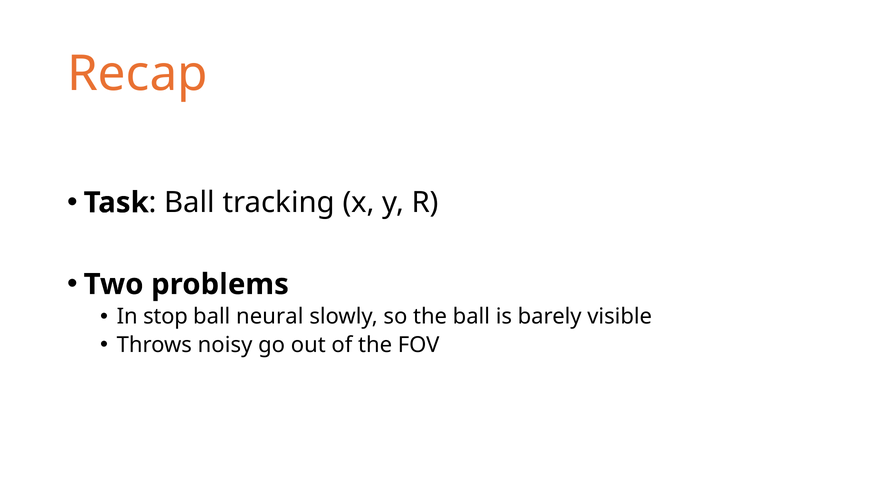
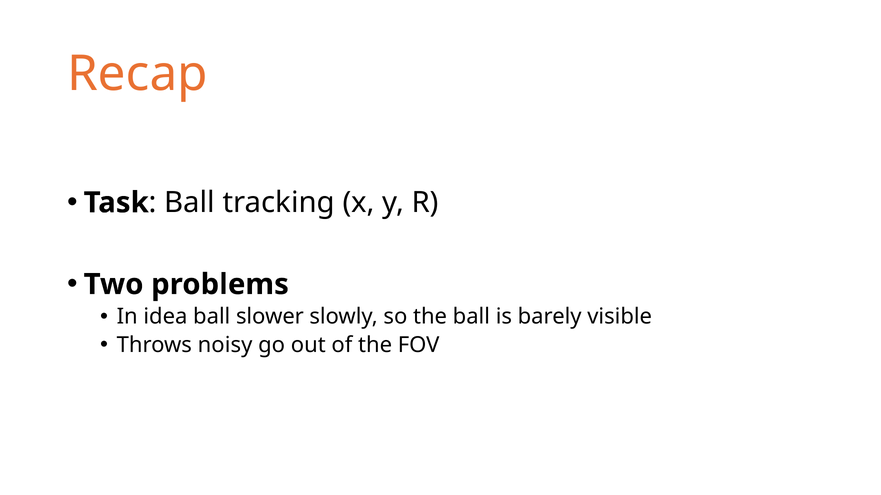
stop: stop -> idea
neural: neural -> slower
